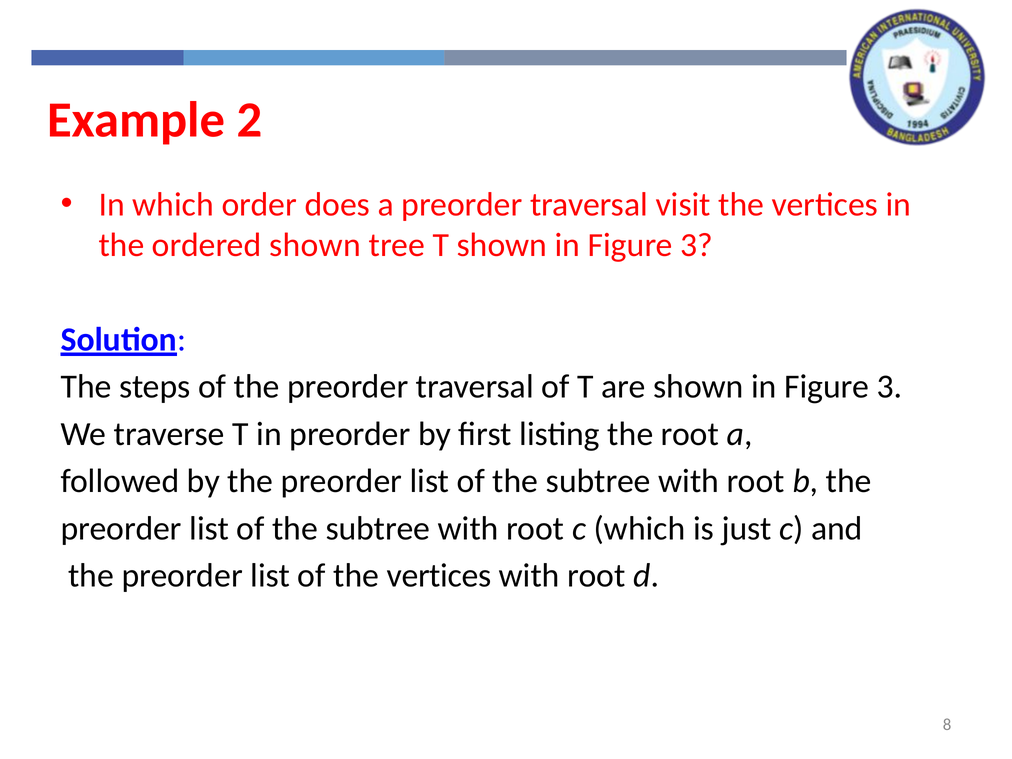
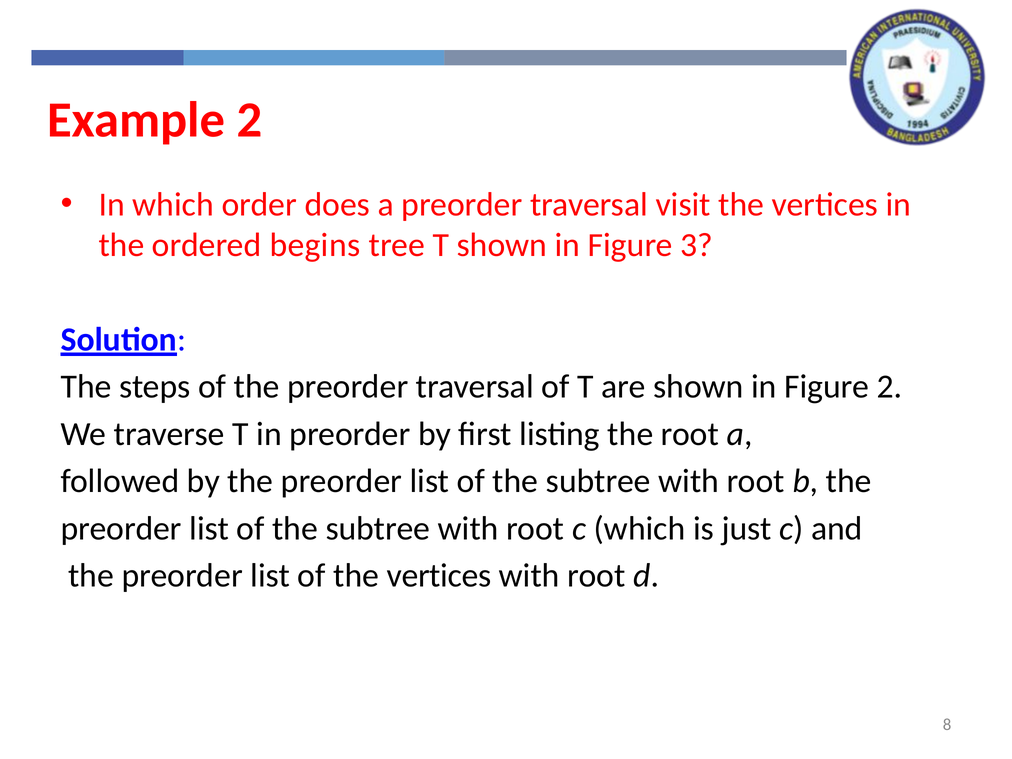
ordered shown: shown -> begins
3 at (889, 387): 3 -> 2
